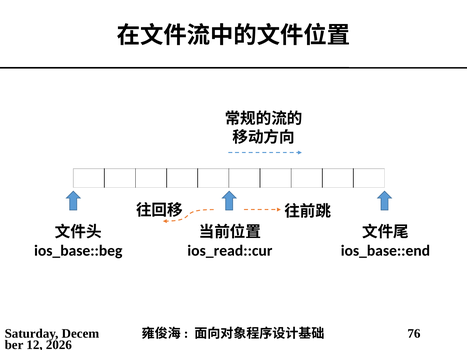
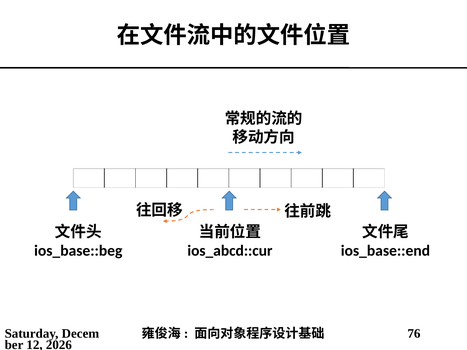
ios_read::cur: ios_read::cur -> ios_abcd::cur
